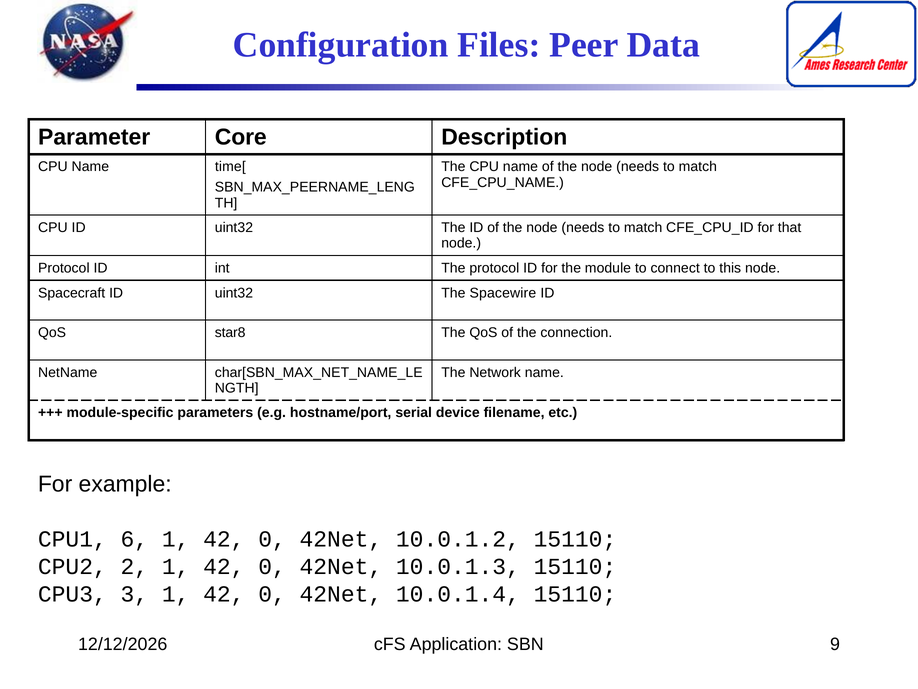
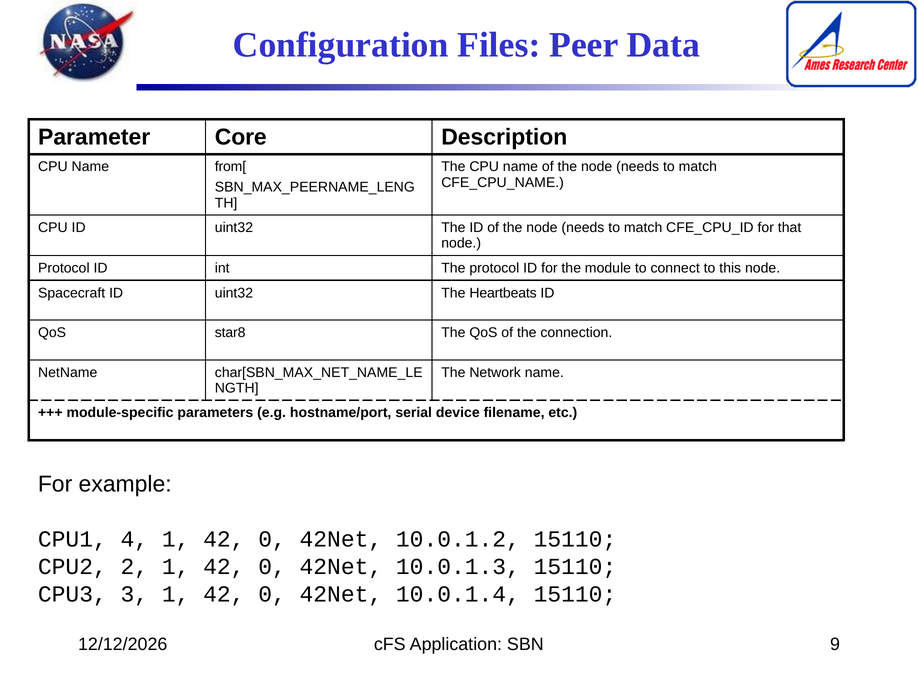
time[: time[ -> from[
Spacewire: Spacewire -> Heartbeats
6: 6 -> 4
